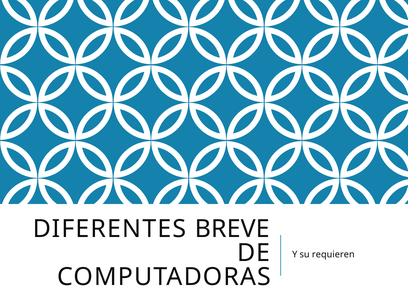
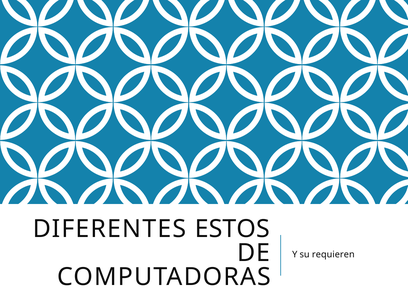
BREVE: BREVE -> ESTOS
